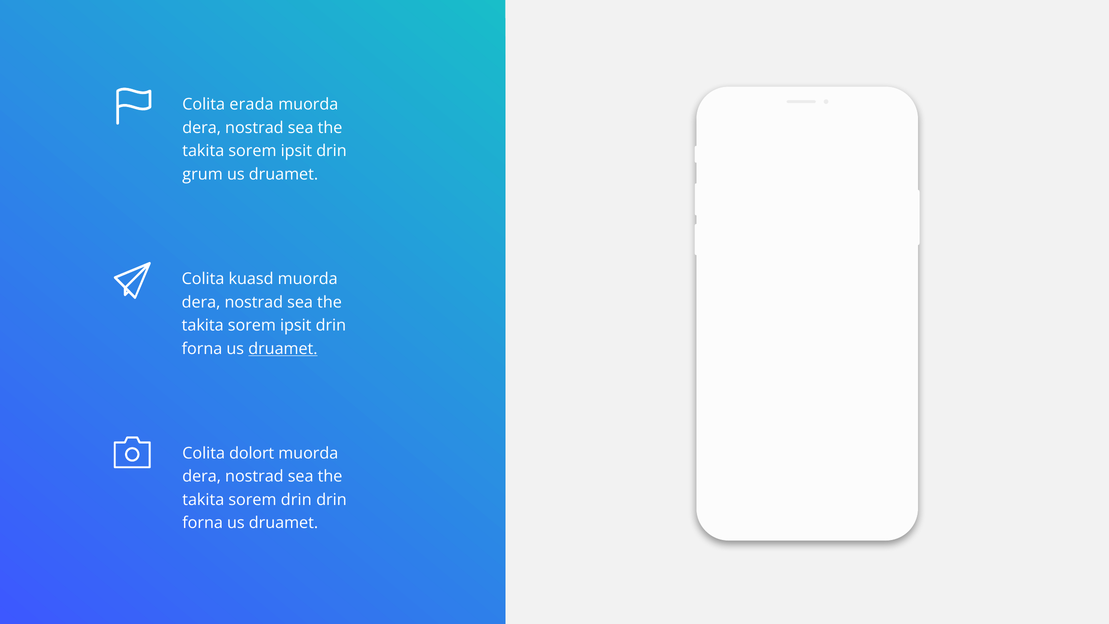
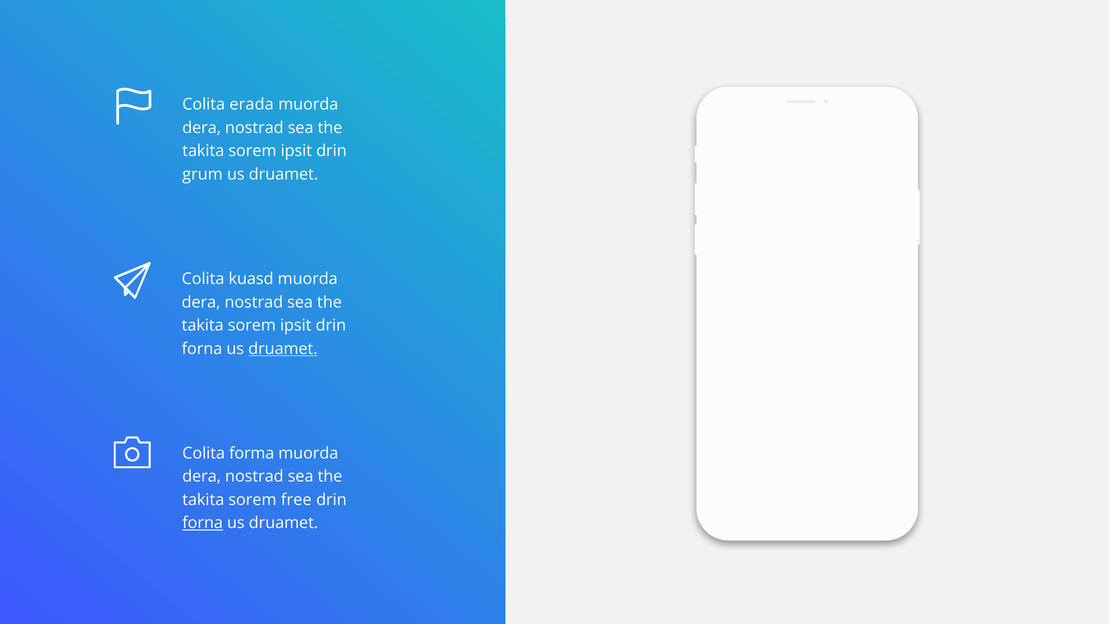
dolort: dolort -> forma
sorem drin: drin -> free
forna at (203, 523) underline: none -> present
